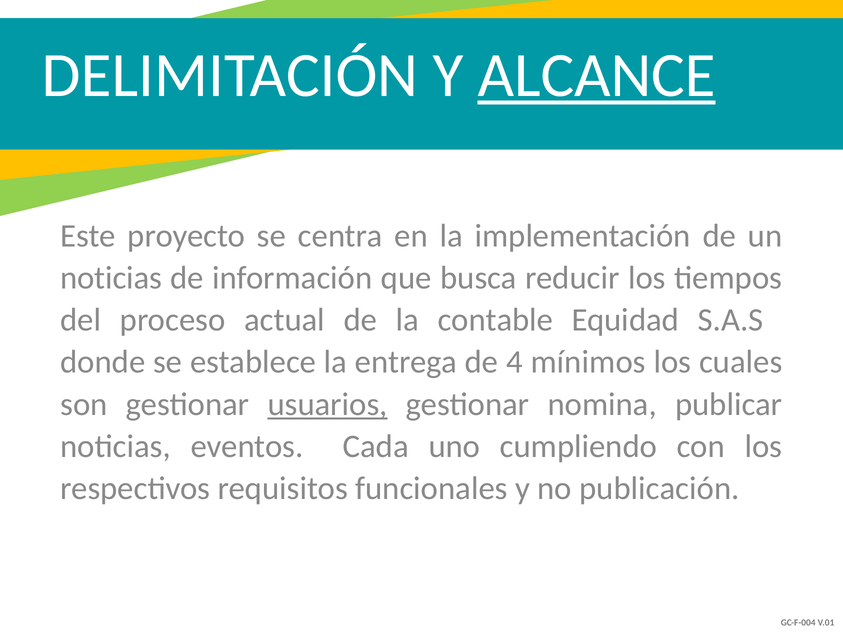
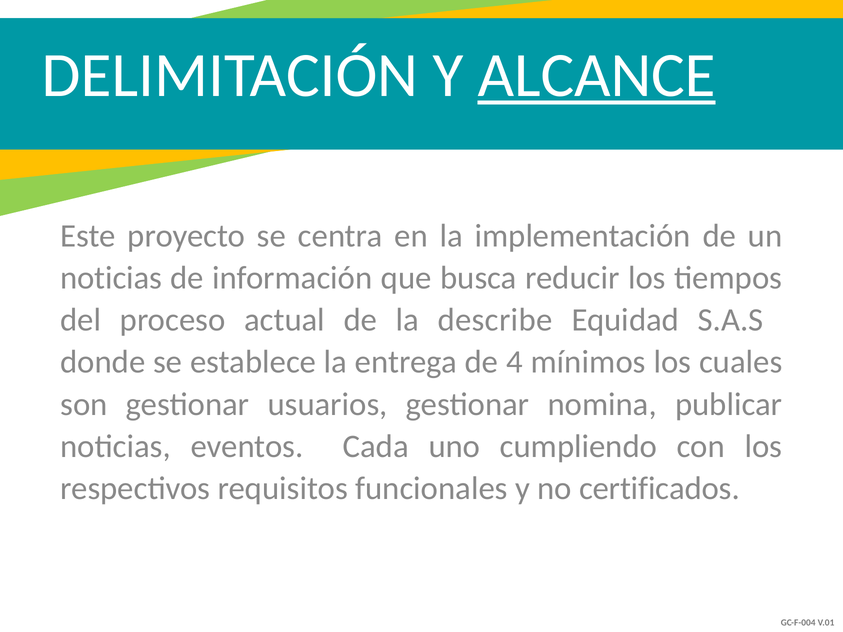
contable: contable -> describe
usuarios underline: present -> none
publicación: publicación -> certificados
